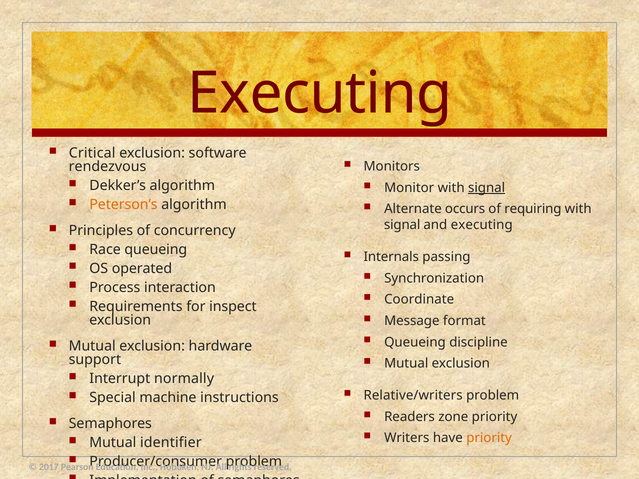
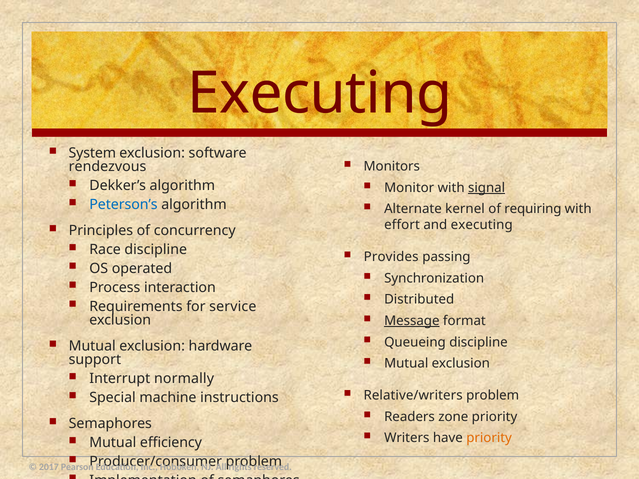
Critical: Critical -> System
Peterson’s colour: orange -> blue
occurs: occurs -> kernel
signal at (402, 225): signal -> effort
Race queueing: queueing -> discipline
Internals: Internals -> Provides
Coordinate: Coordinate -> Distributed
inspect: inspect -> service
Message underline: none -> present
identifier: identifier -> efficiency
